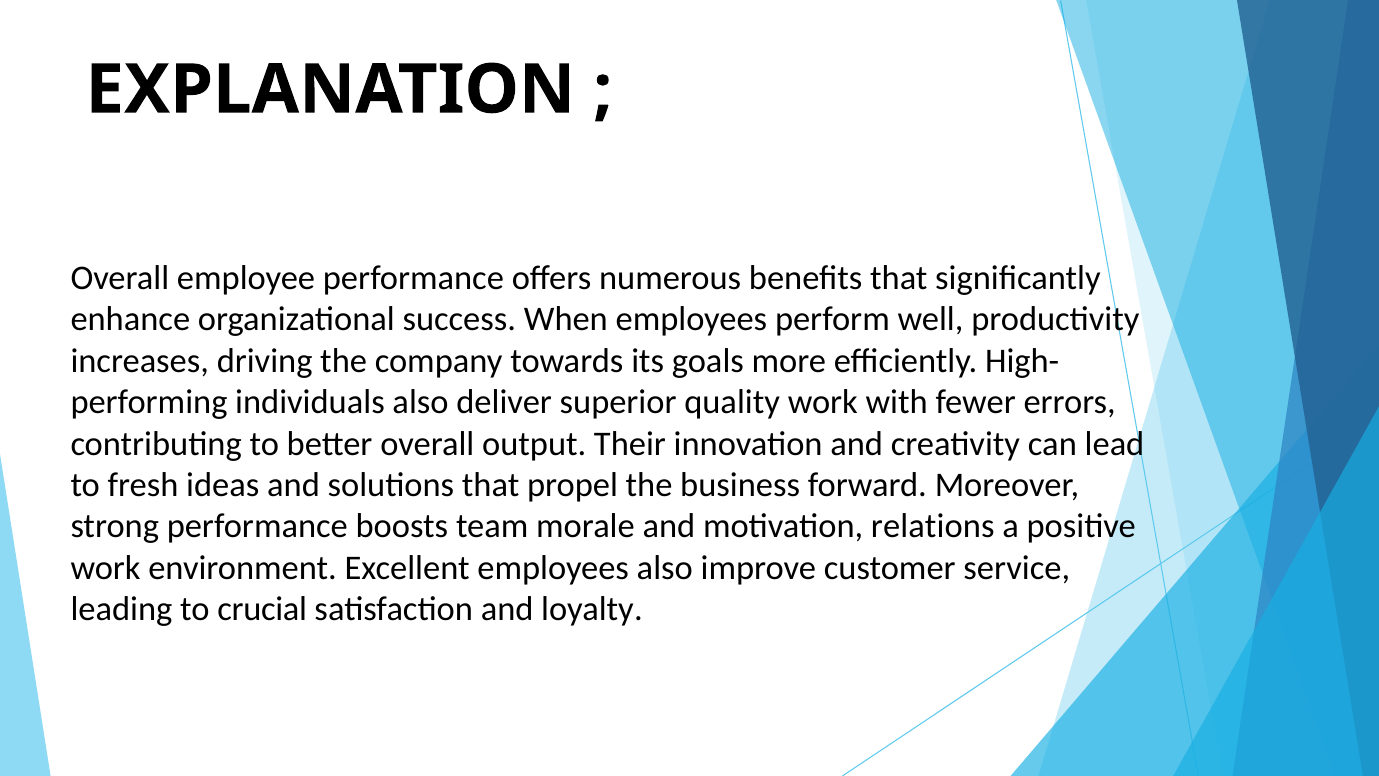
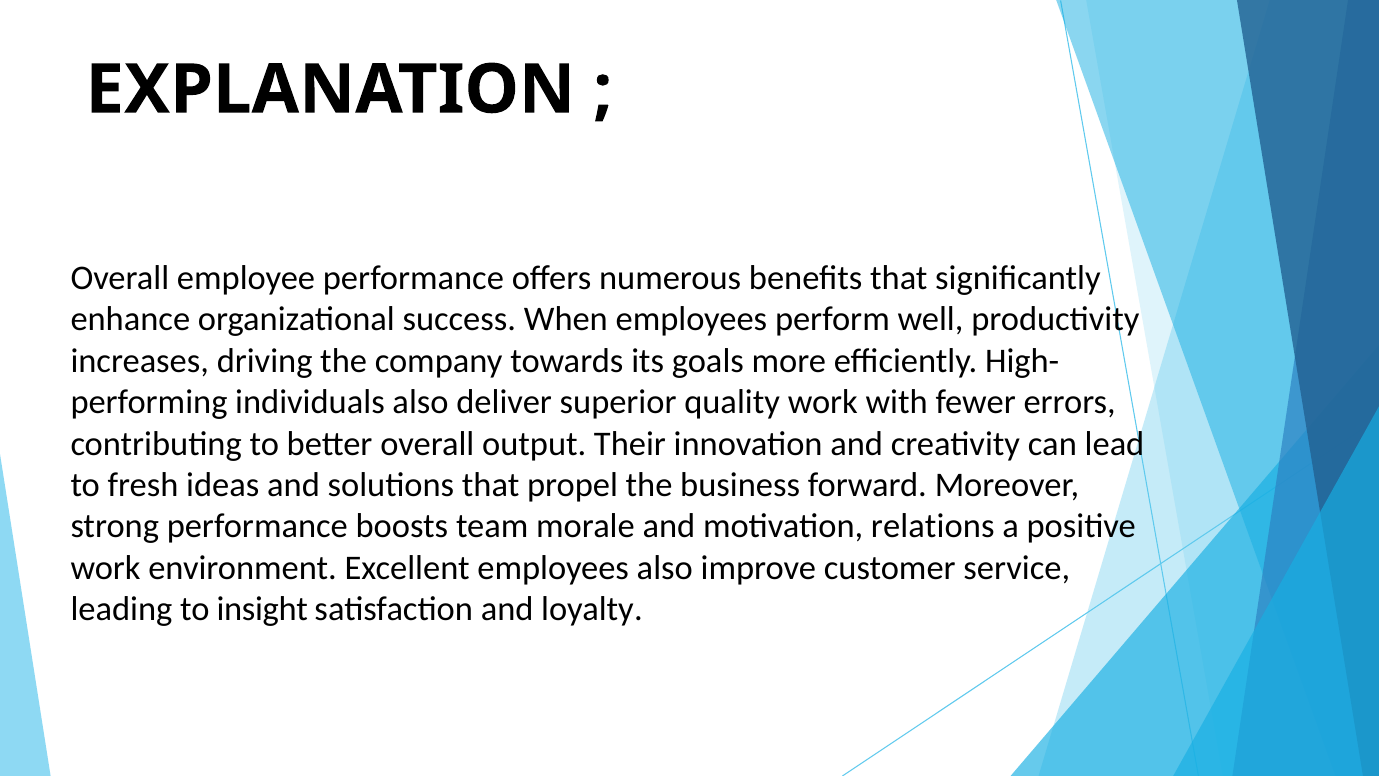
crucial: crucial -> insight
